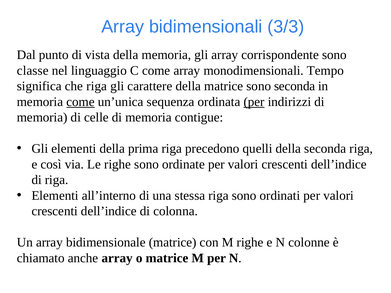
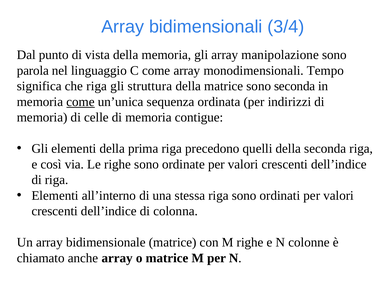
3/3: 3/3 -> 3/4
corrispondente: corrispondente -> manipolazione
classe: classe -> parola
carattere: carattere -> struttura
per at (254, 102) underline: present -> none
